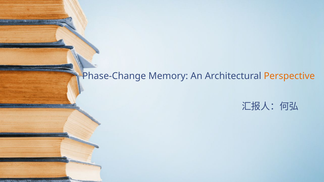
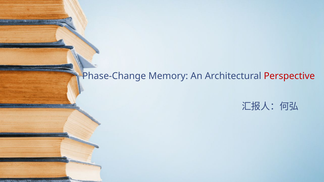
Perspective colour: orange -> red
